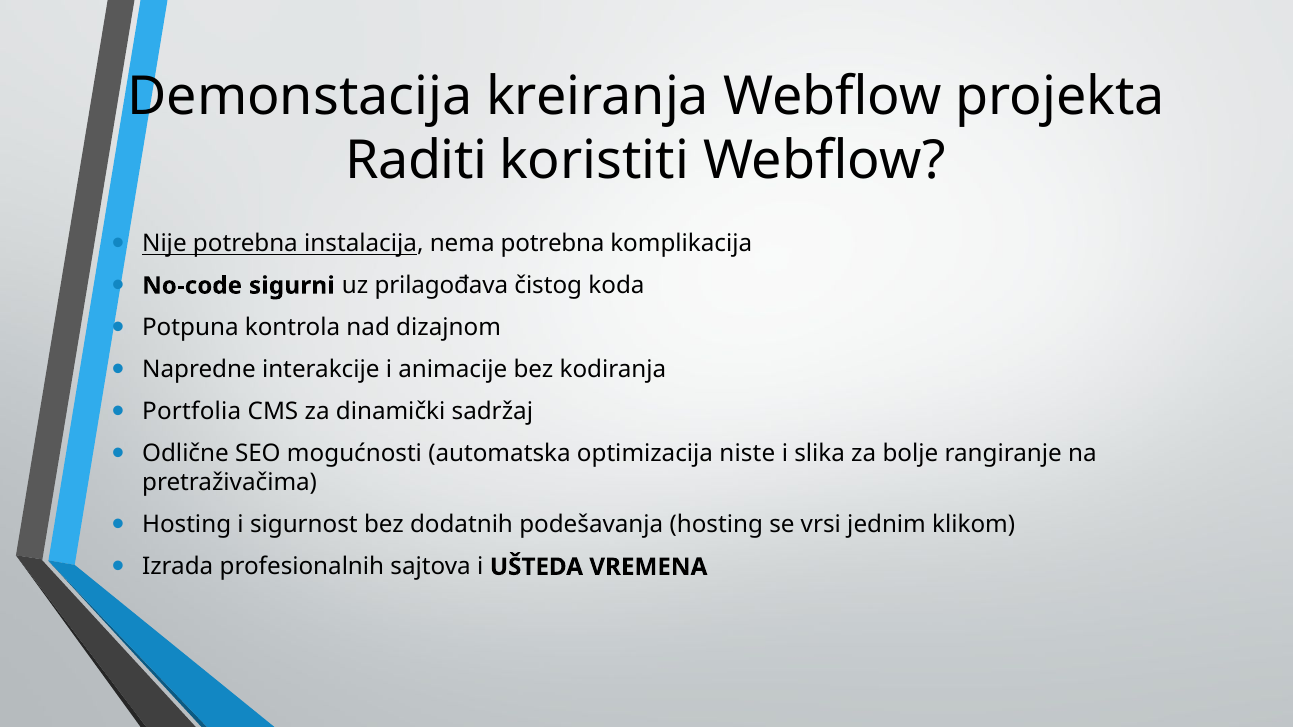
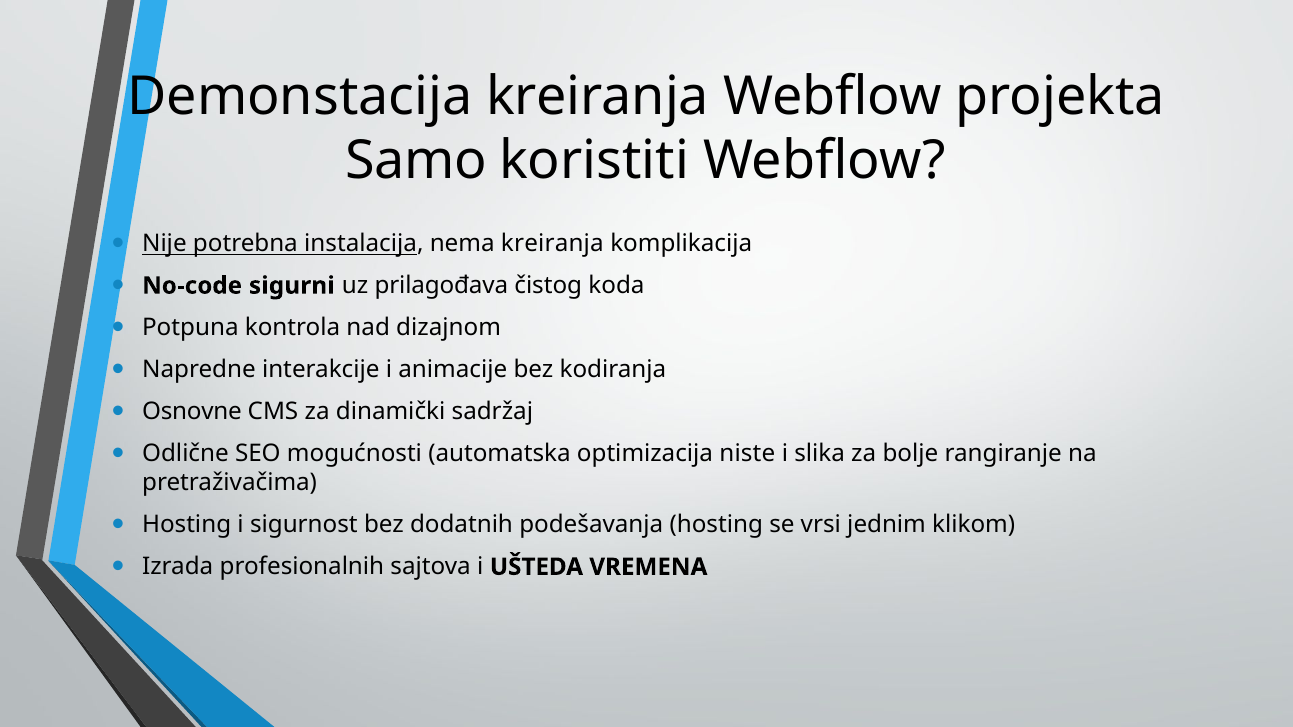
Raditi: Raditi -> Samo
nema potrebna: potrebna -> kreiranja
Portfolia: Portfolia -> Osnovne
